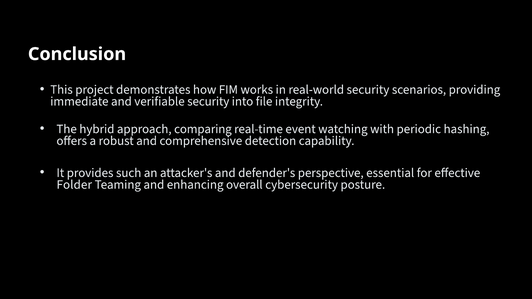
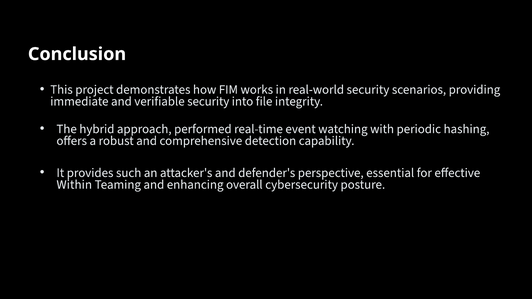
comparing: comparing -> performed
Folder: Folder -> Within
